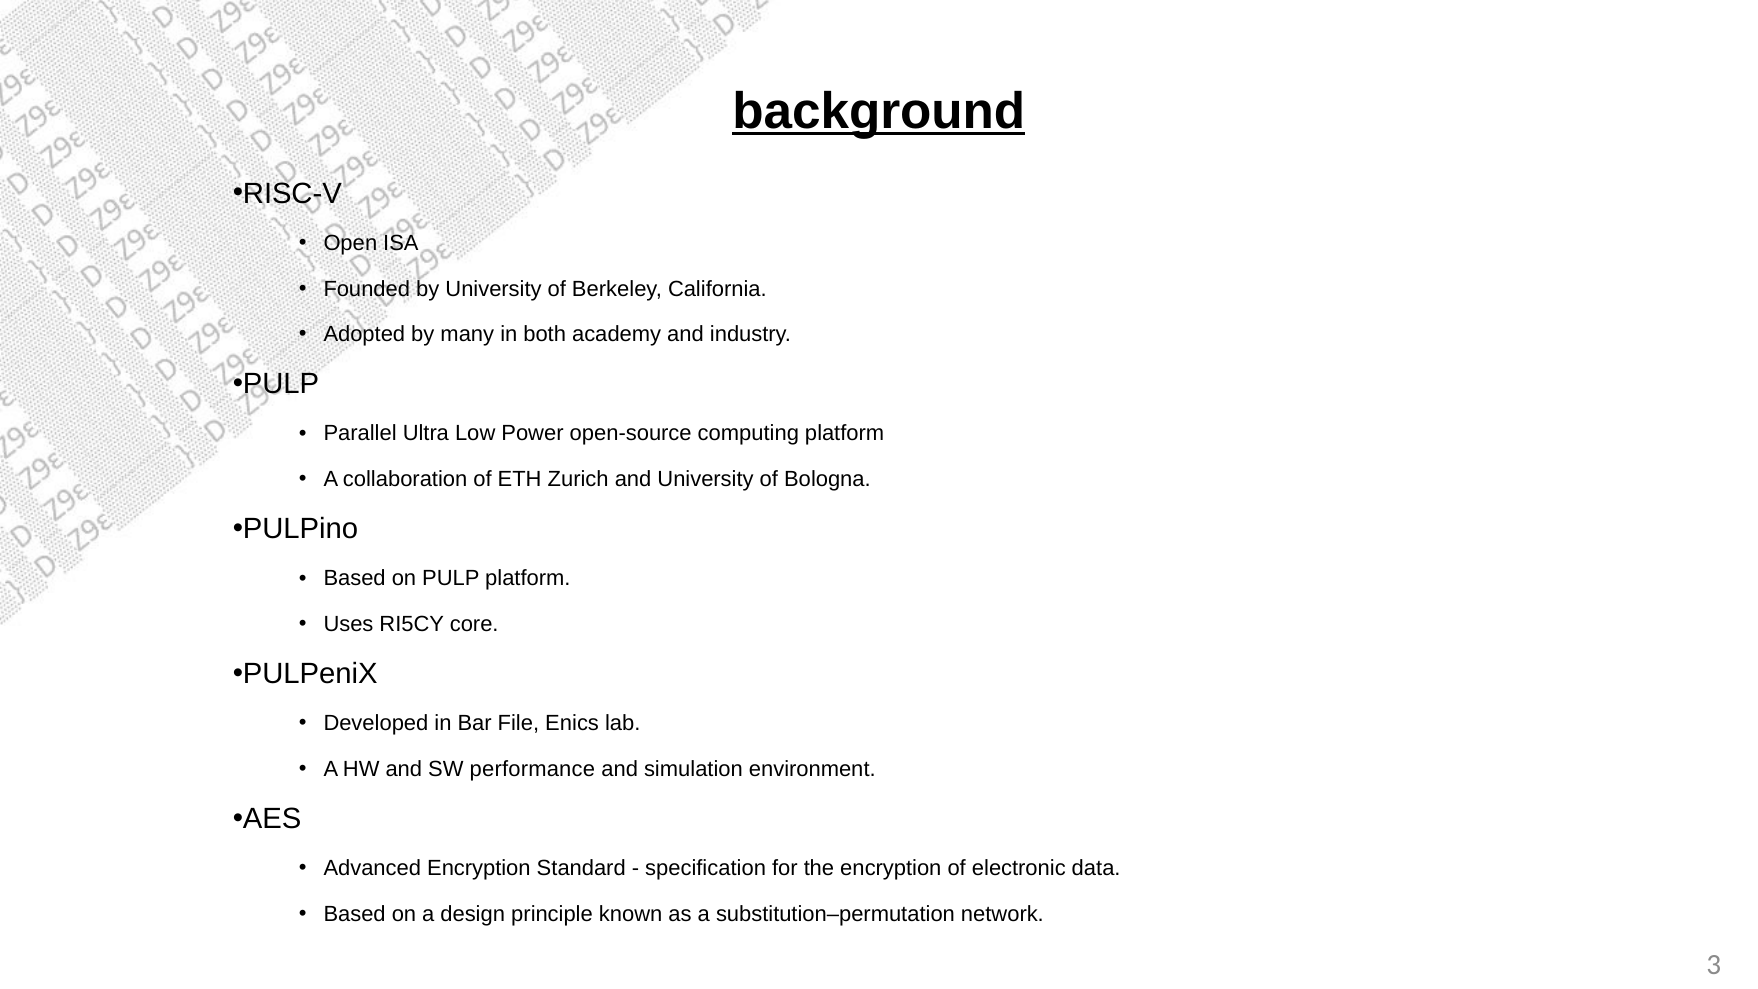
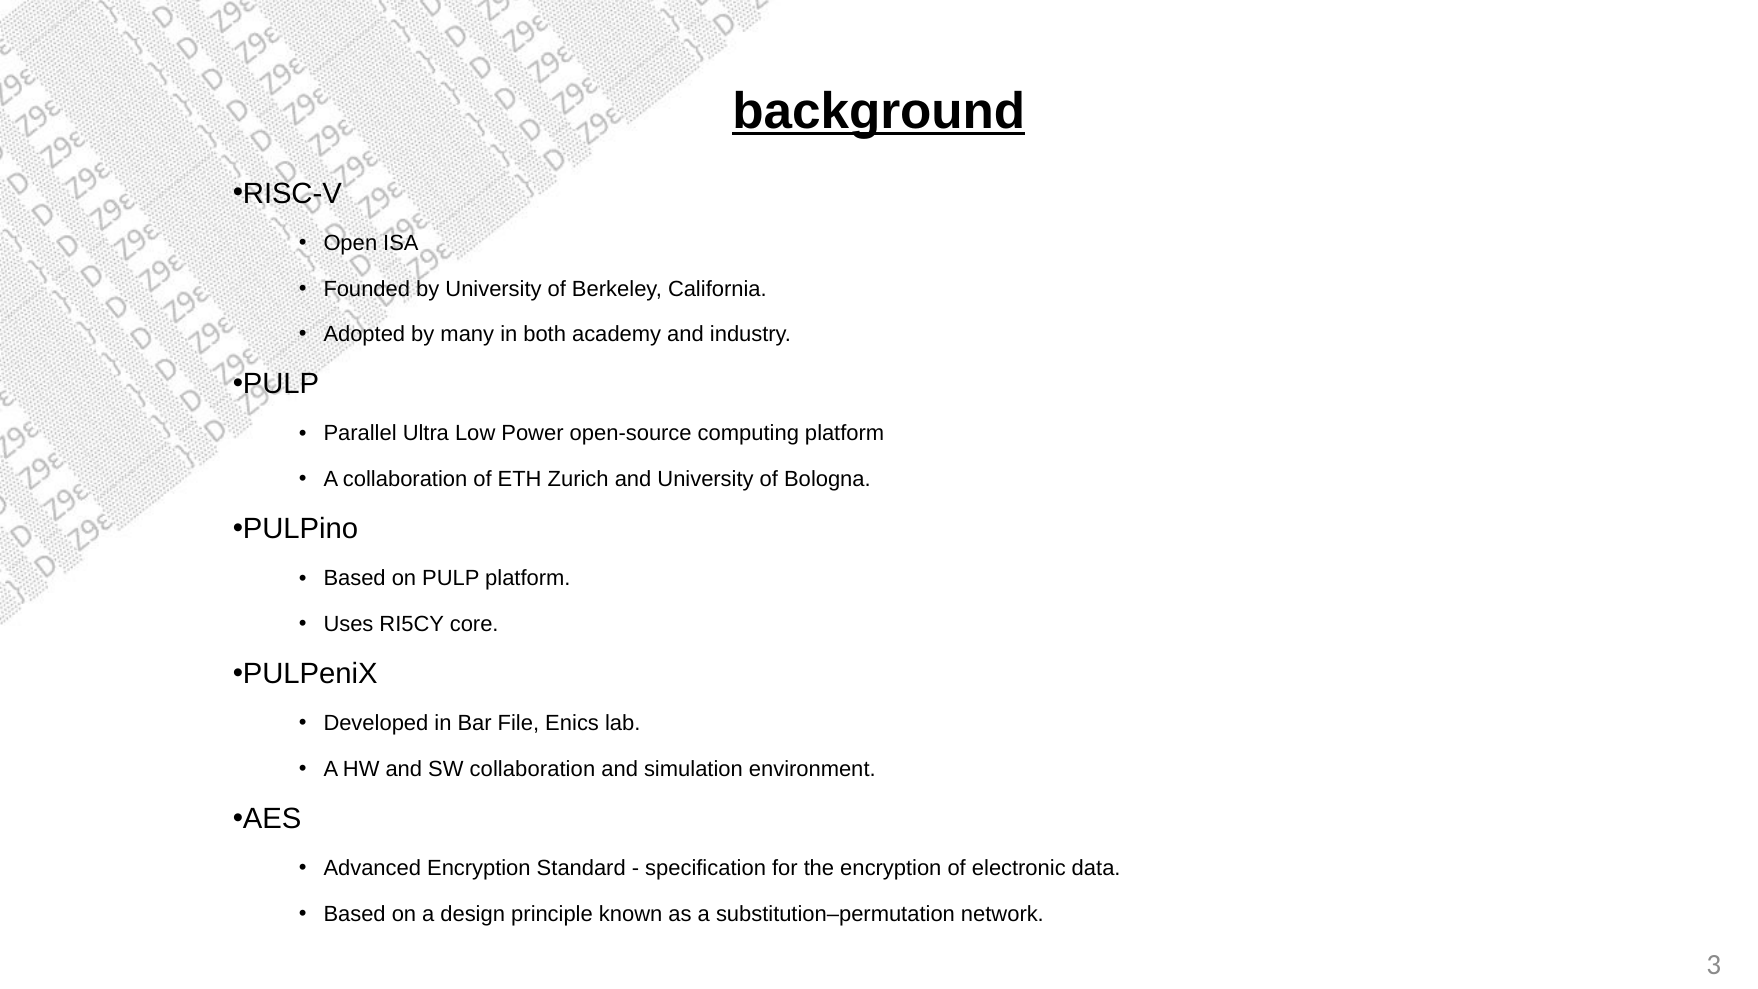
SW performance: performance -> collaboration
